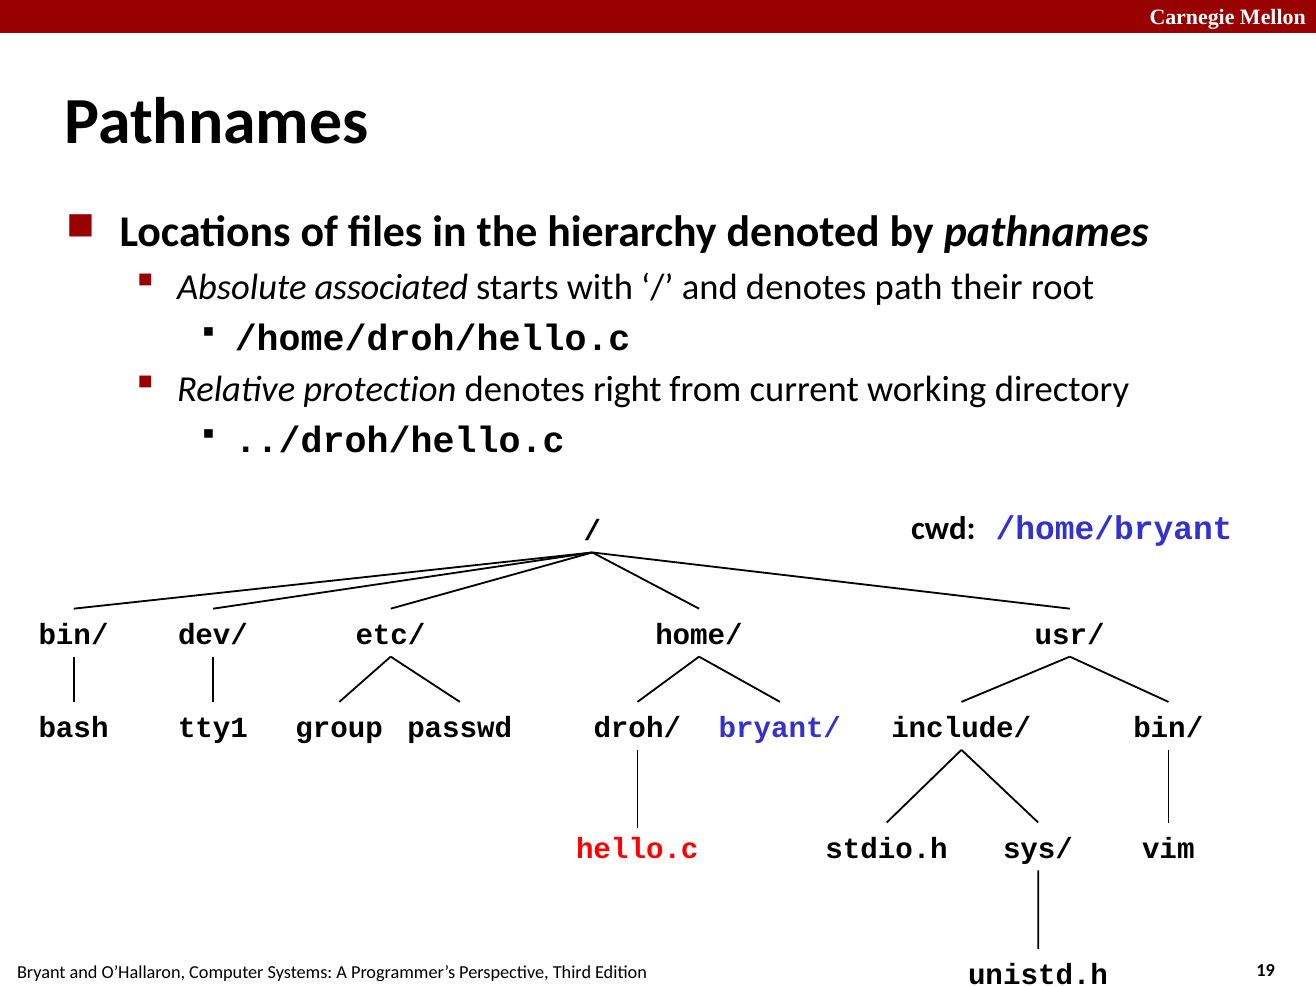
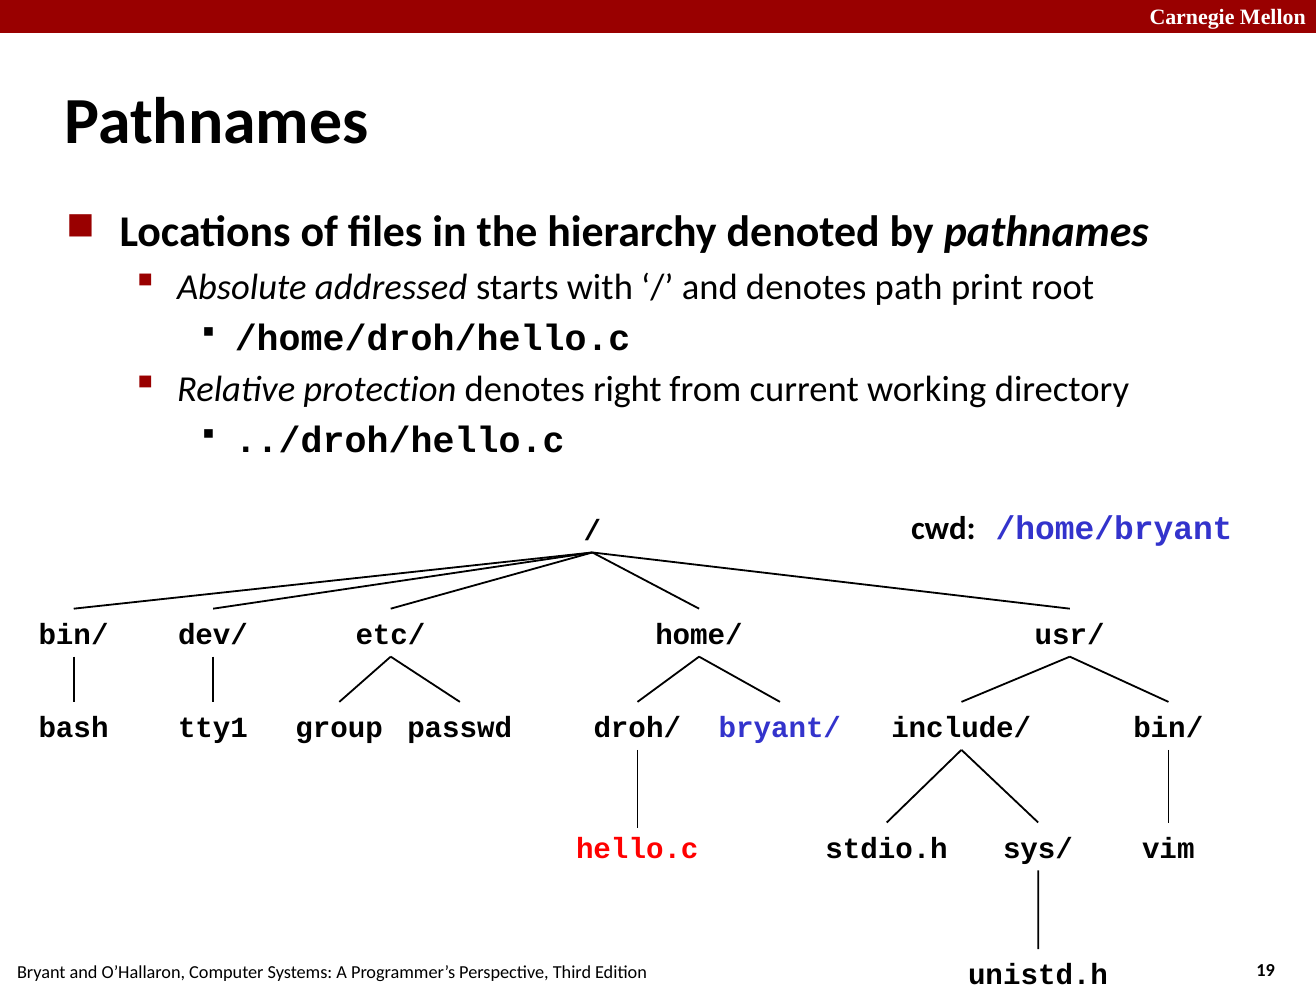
associated: associated -> addressed
their: their -> print
